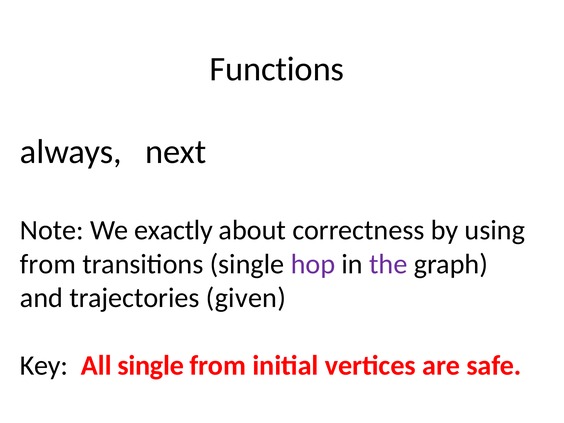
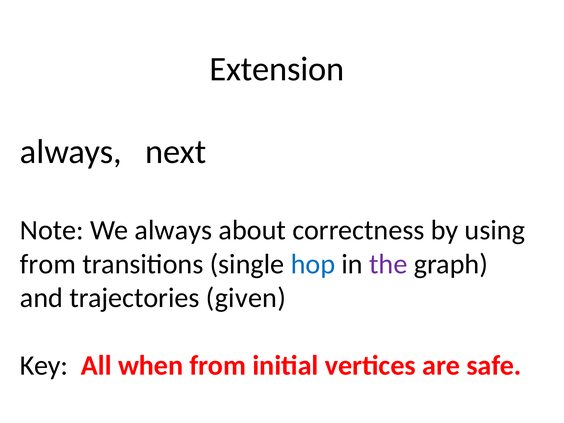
Functions: Functions -> Extension
We exactly: exactly -> always
hop colour: purple -> blue
All single: single -> when
